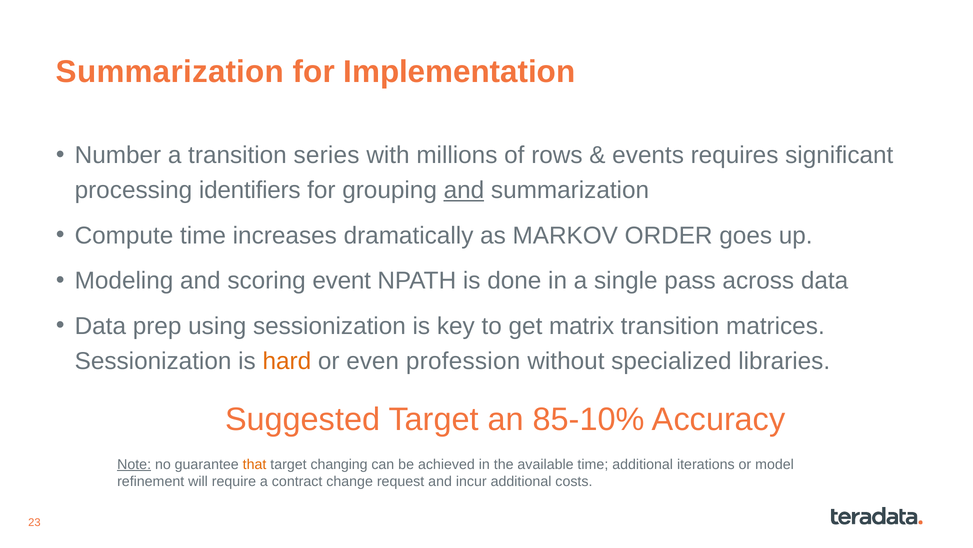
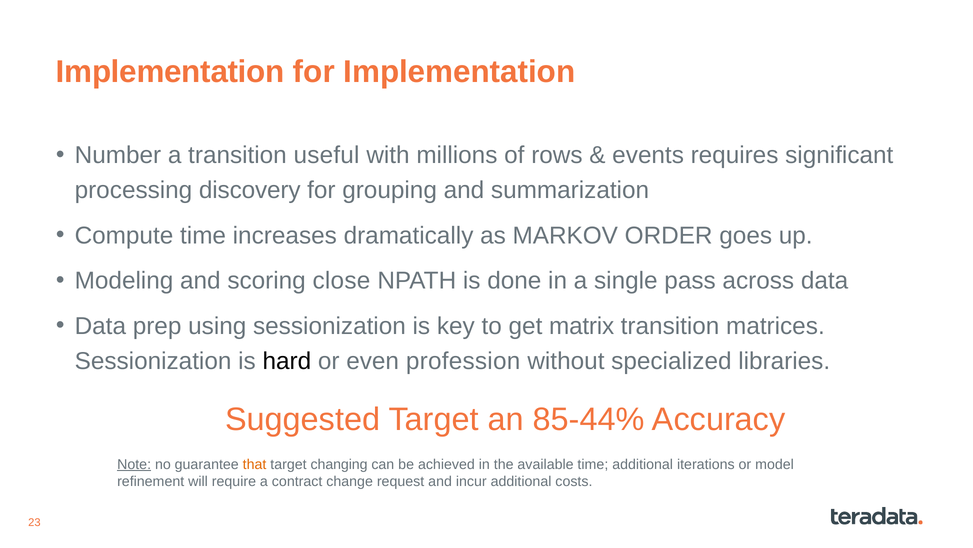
Summarization at (170, 72): Summarization -> Implementation
series: series -> useful
identifiers: identifiers -> discovery
and at (464, 190) underline: present -> none
event: event -> close
hard colour: orange -> black
85-10%: 85-10% -> 85-44%
